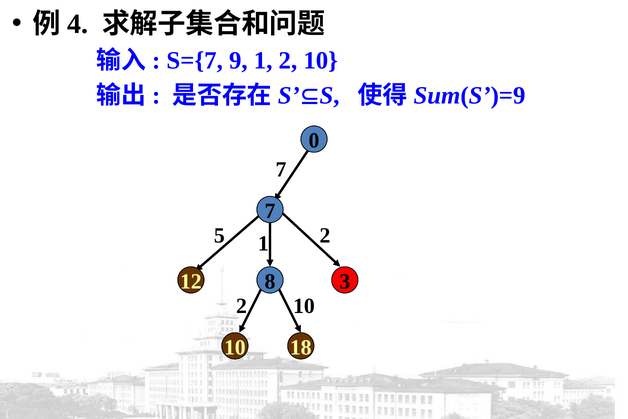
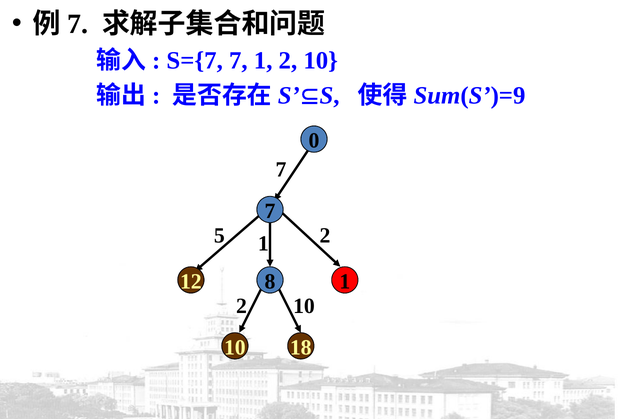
4 at (78, 24): 4 -> 7
S={7 9: 9 -> 7
12 3: 3 -> 1
